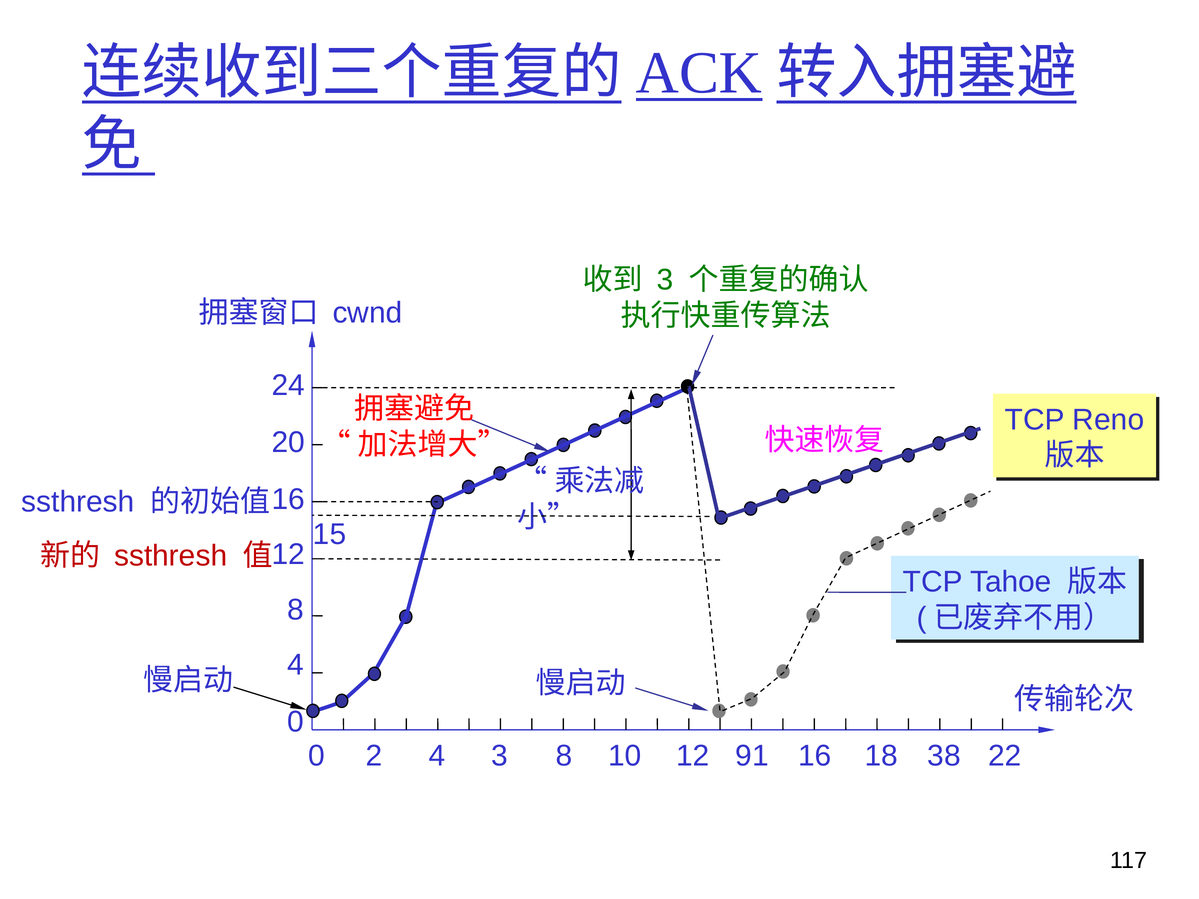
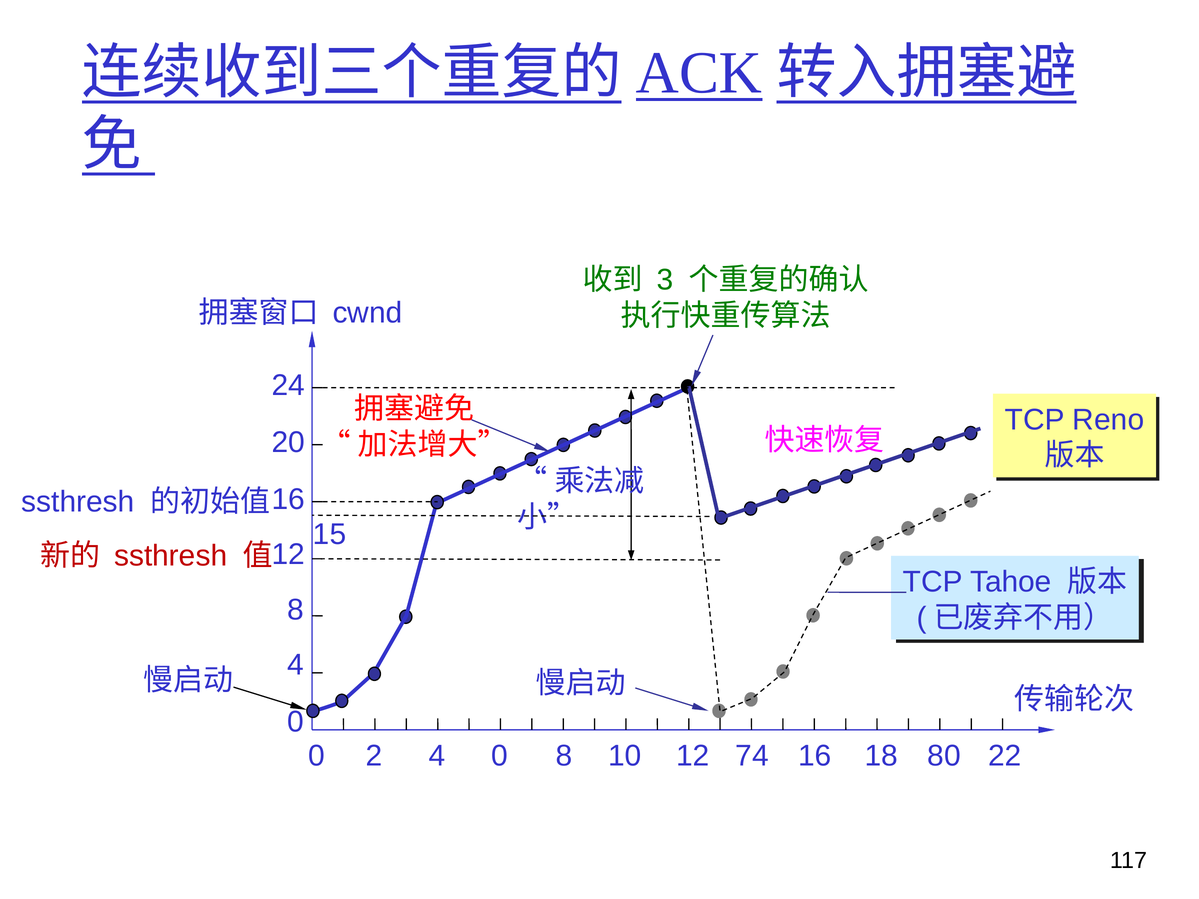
4 3: 3 -> 0
91: 91 -> 74
38: 38 -> 80
